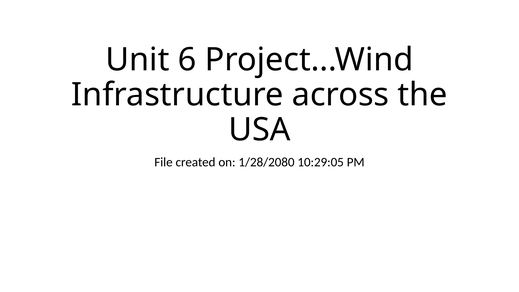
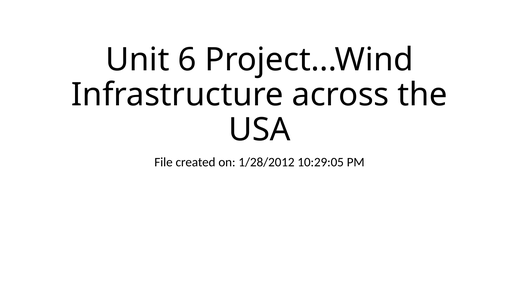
1/28/2080: 1/28/2080 -> 1/28/2012
